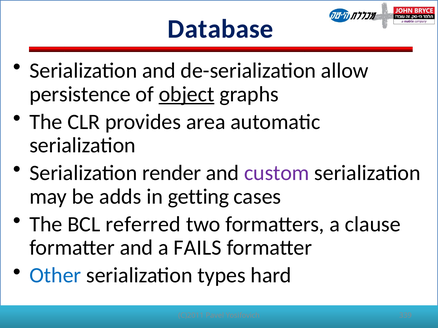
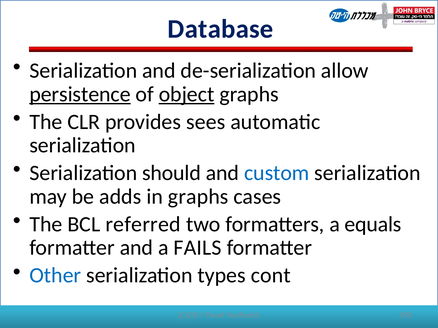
persistence underline: none -> present
area: area -> sees
render: render -> should
custom colour: purple -> blue
in getting: getting -> graphs
clause: clause -> equals
hard: hard -> cont
